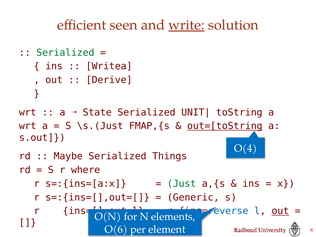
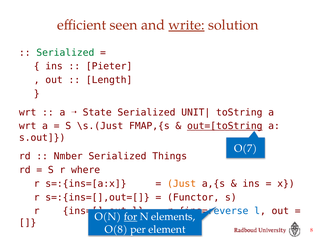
Writea: Writea -> Pieter
Derive: Derive -> Length
O(4: O(4 -> O(7
Maybe: Maybe -> Nmber
Just colour: green -> orange
Generic: Generic -> Functor
out at (280, 211) underline: present -> none
for underline: none -> present
O(6: O(6 -> O(8
